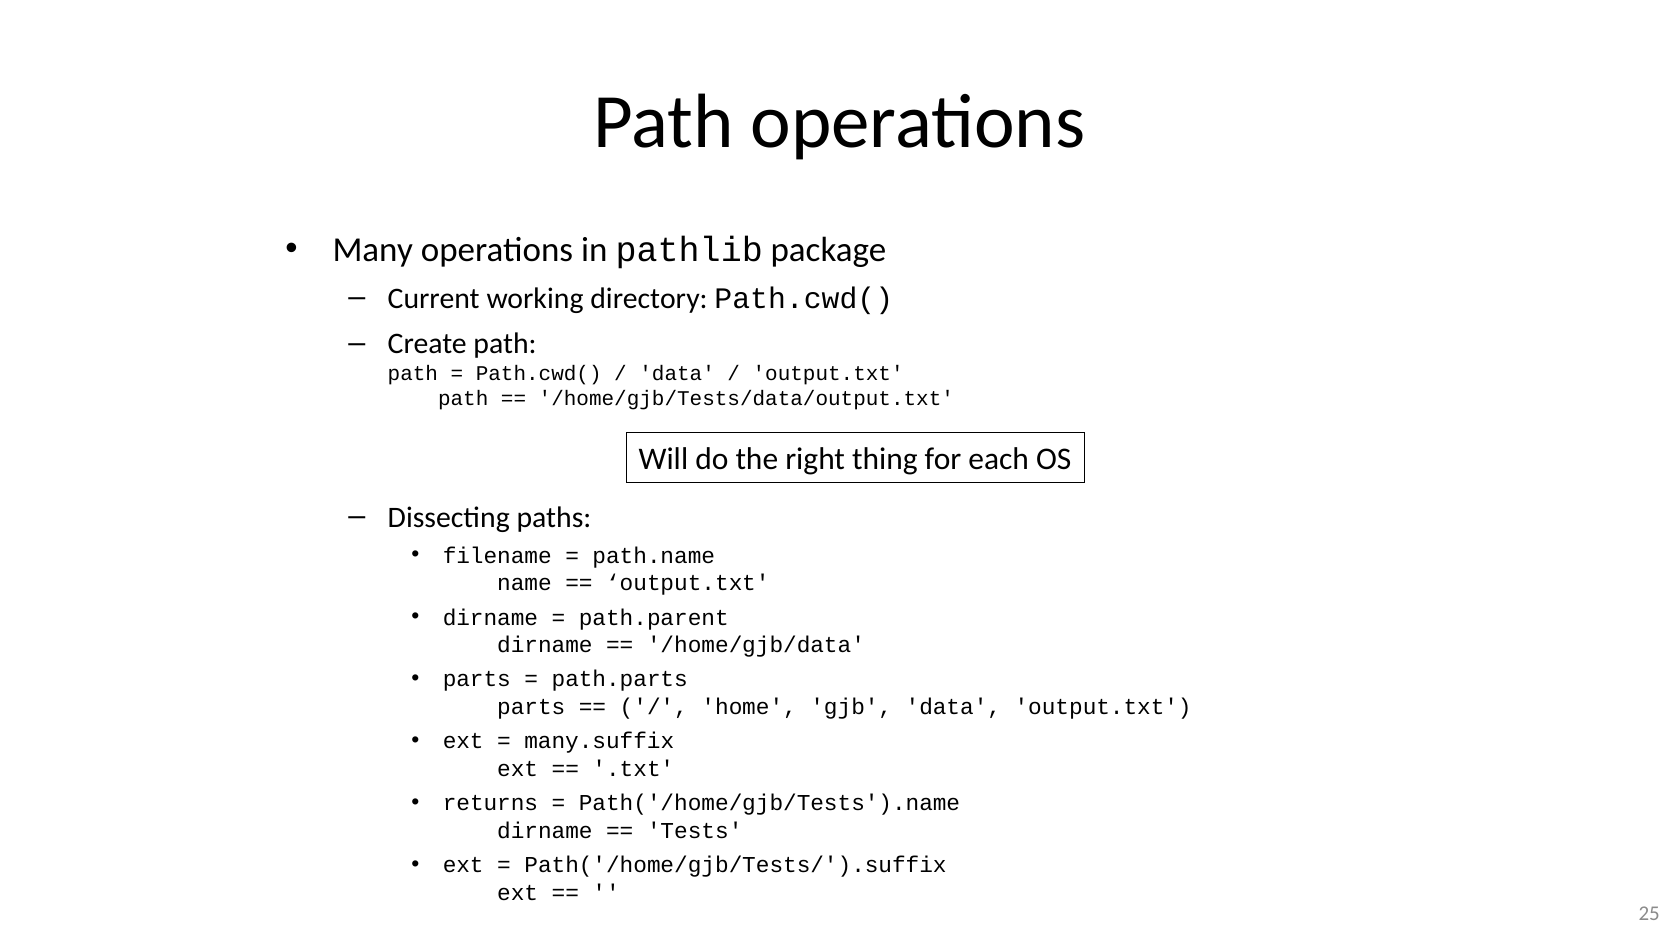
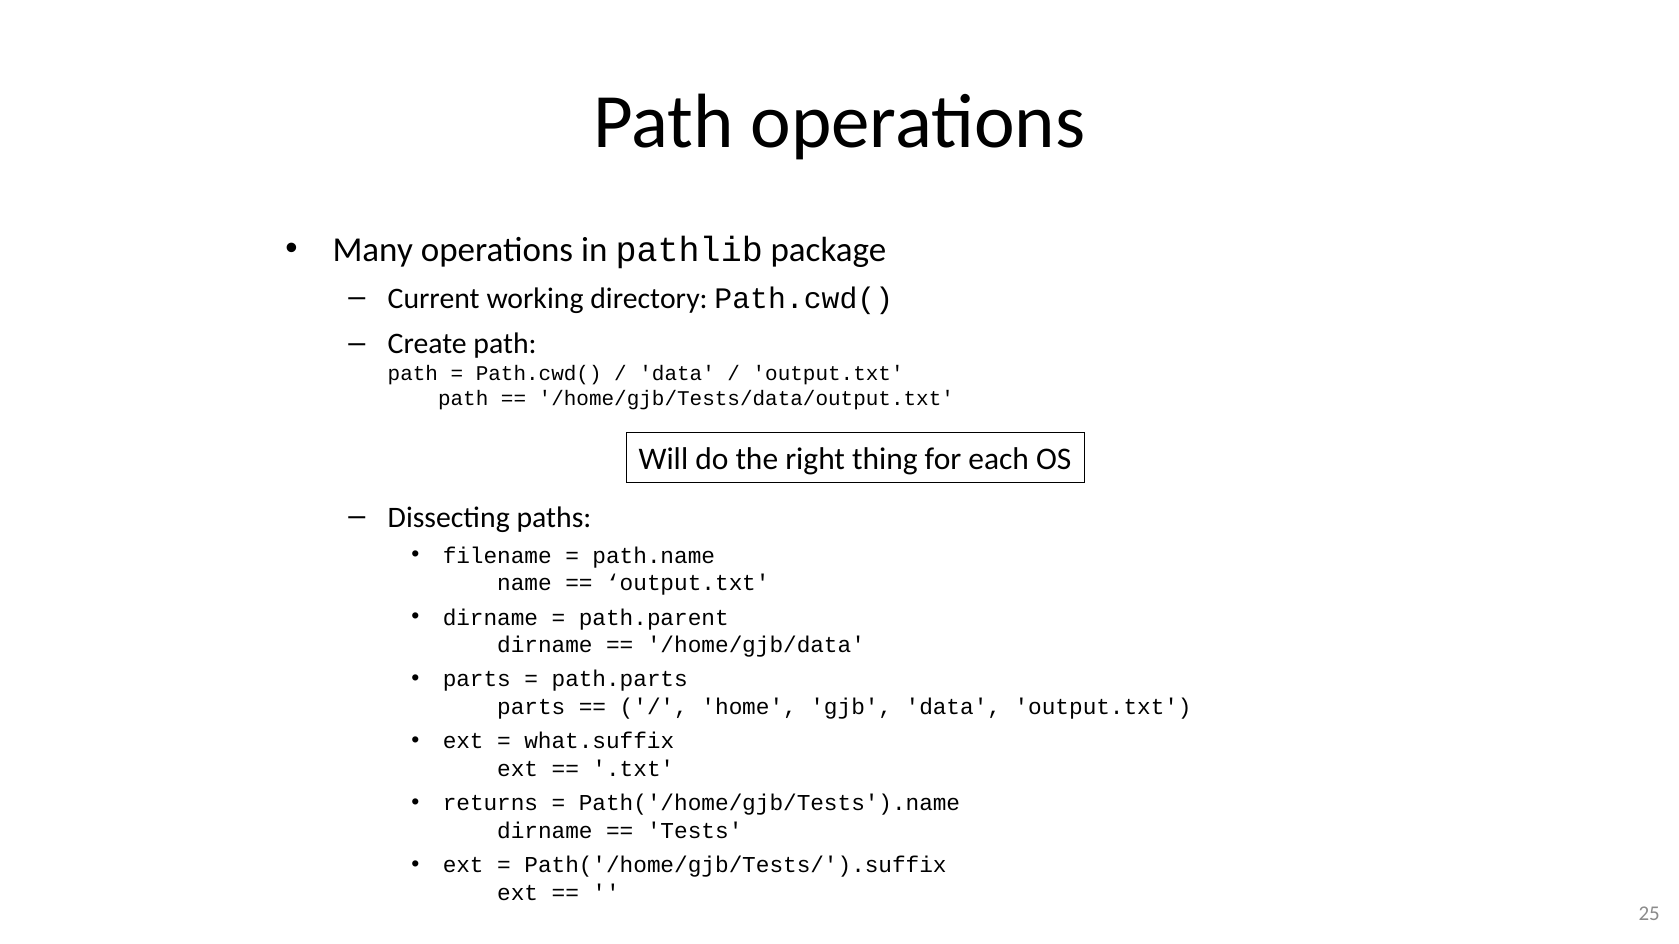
many.suffix: many.suffix -> what.suffix
